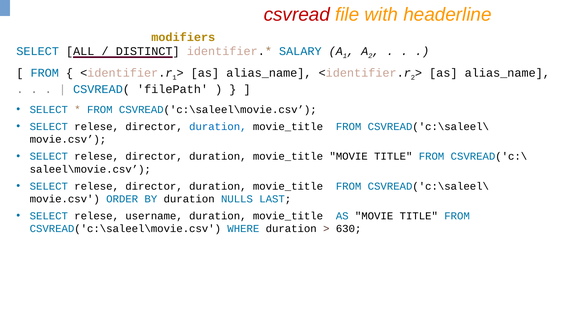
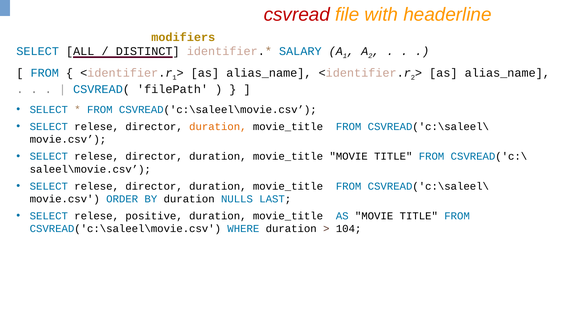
duration at (218, 127) colour: blue -> orange
username: username -> positive
630: 630 -> 104
